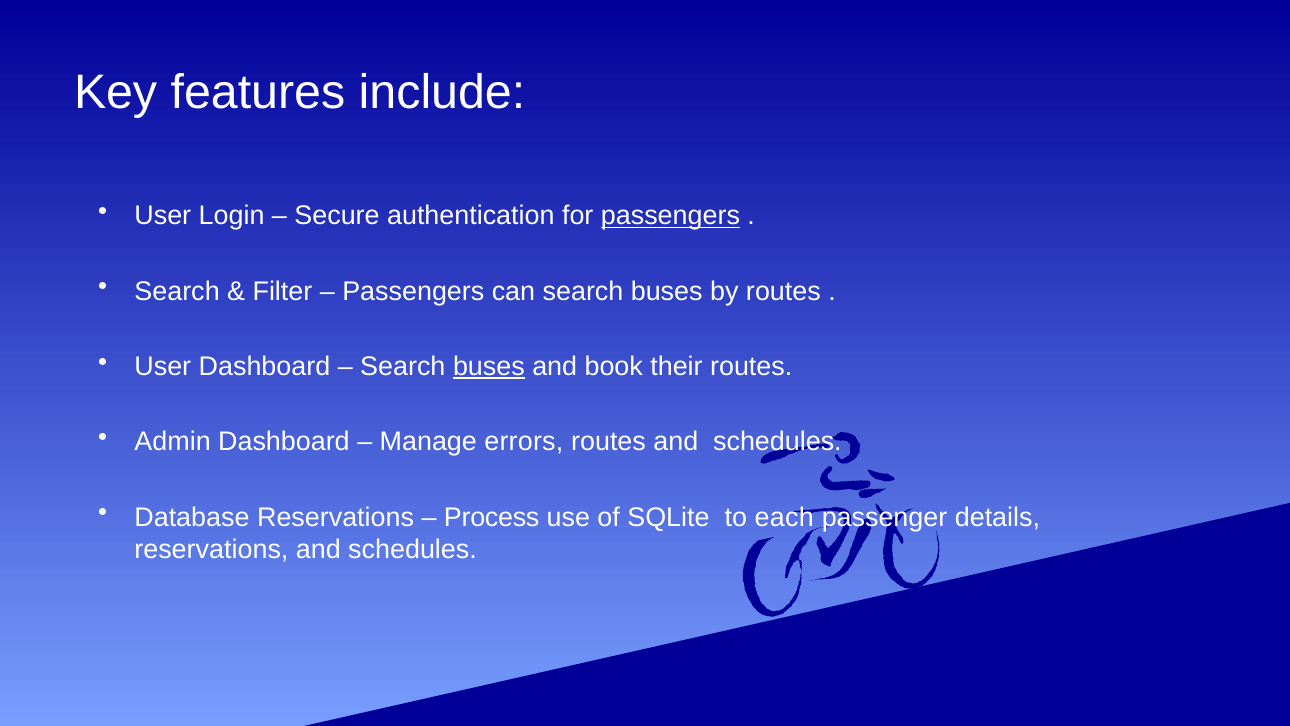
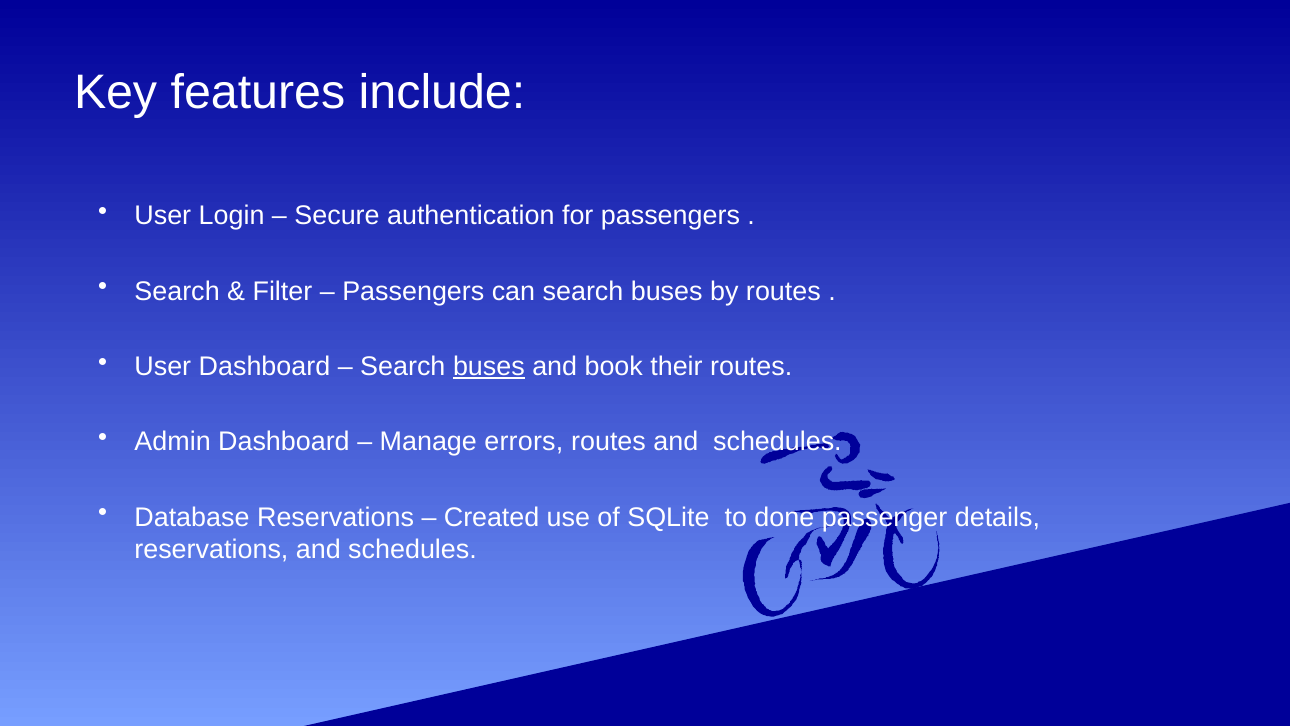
passengers at (670, 216) underline: present -> none
Process: Process -> Created
each: each -> done
